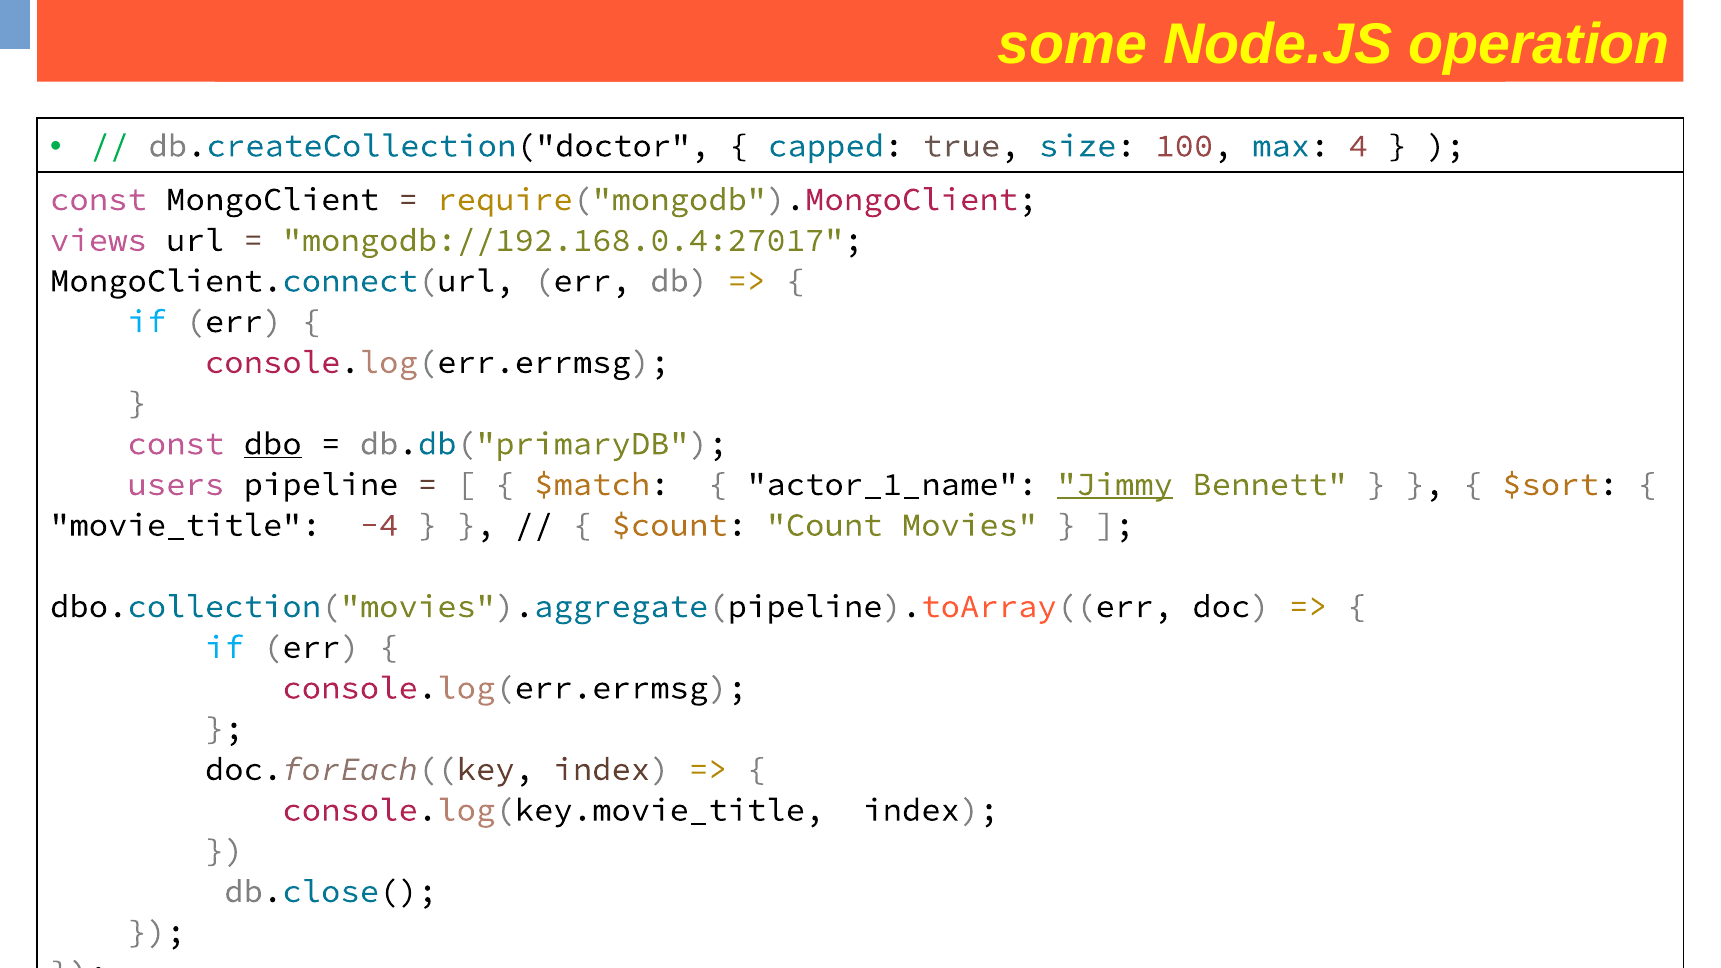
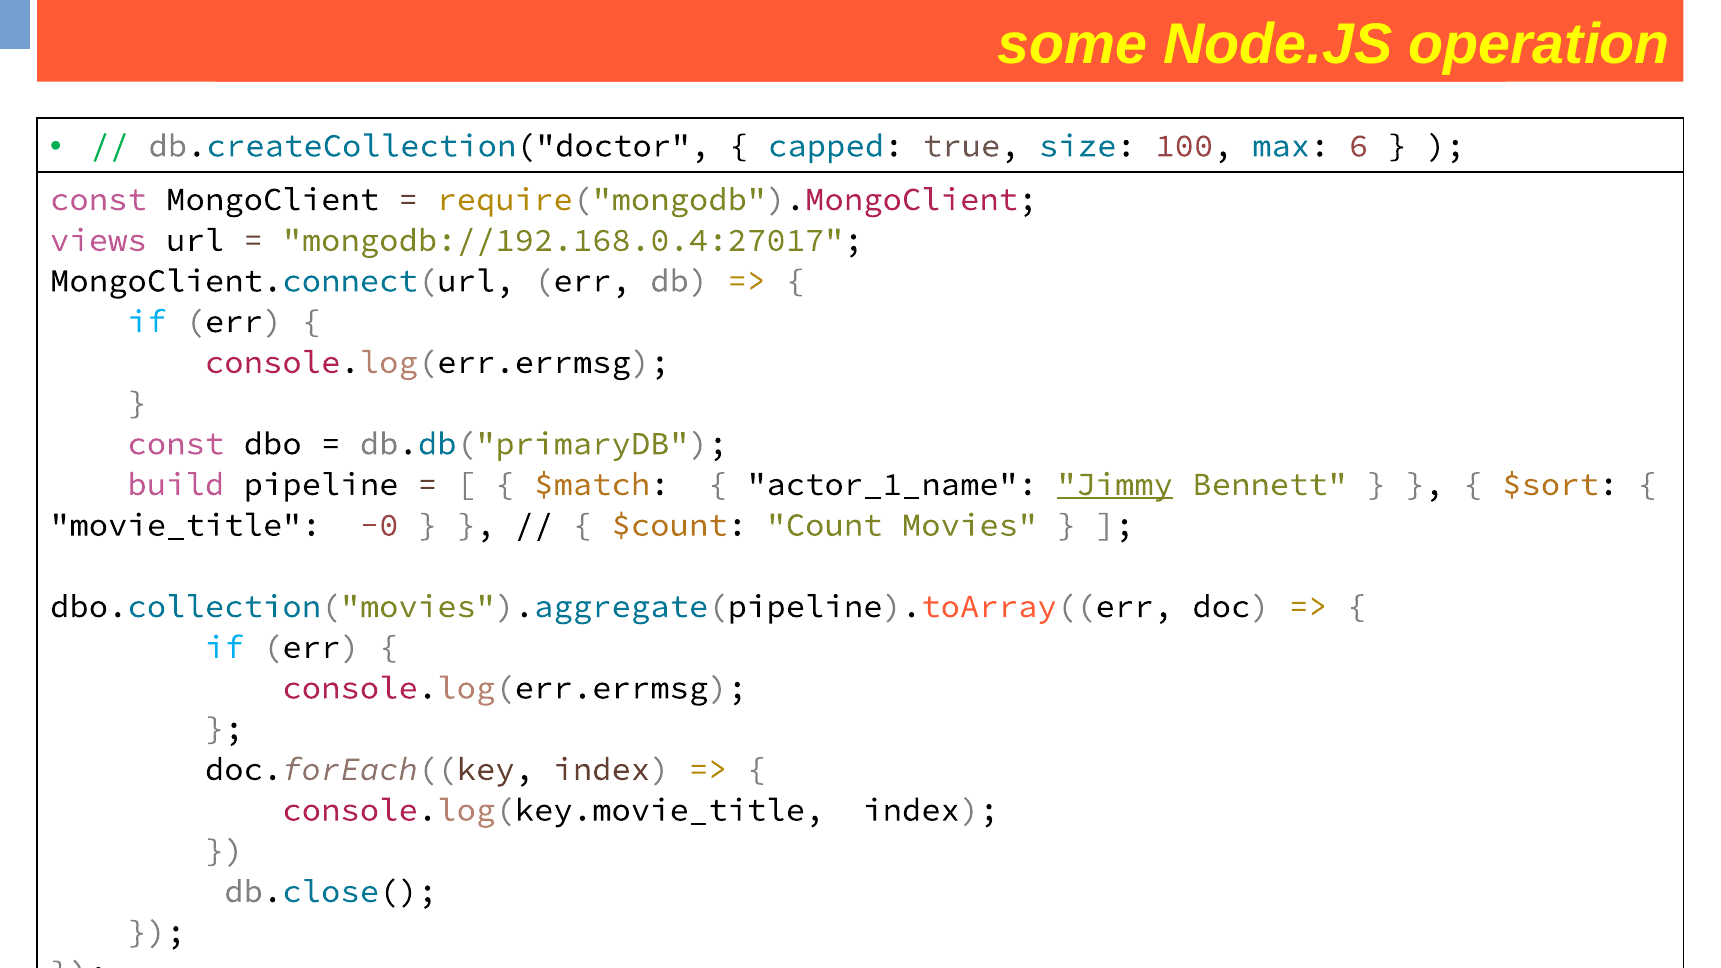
4: 4 -> 6
dbo underline: present -> none
users: users -> build
-4: -4 -> -0
